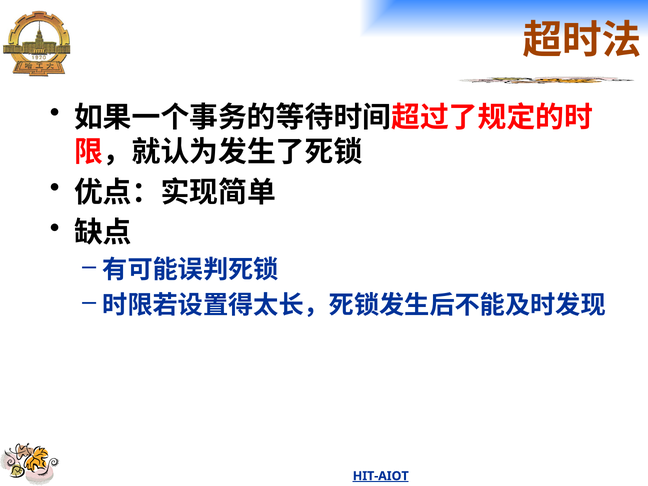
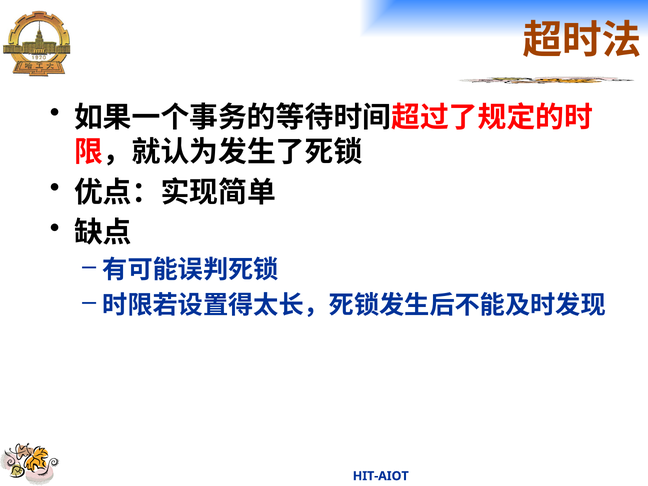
HIT-AIOT underline: present -> none
